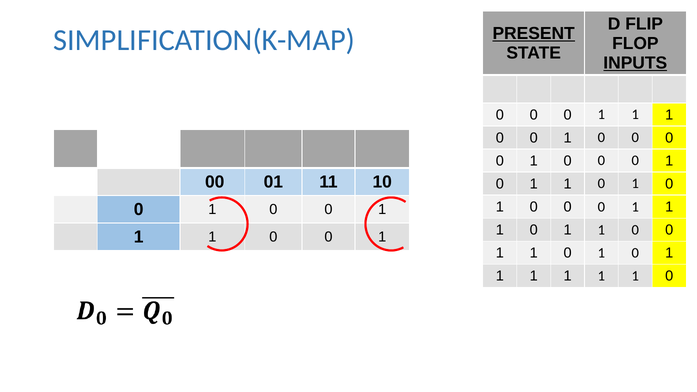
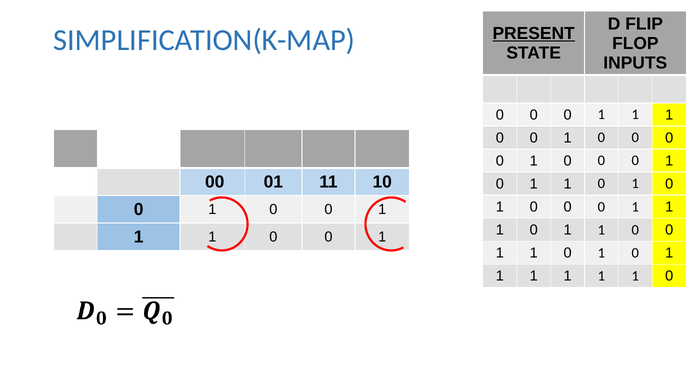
INPUTS underline: present -> none
